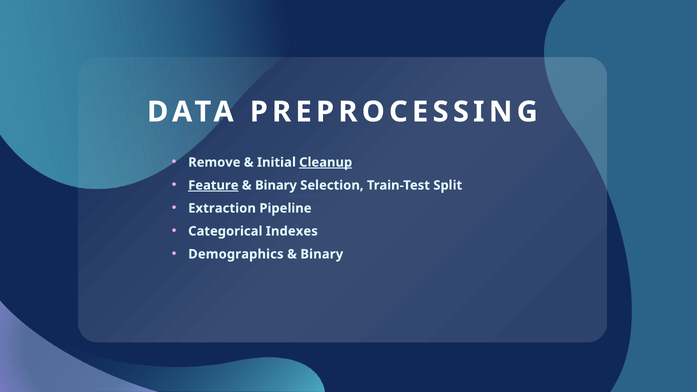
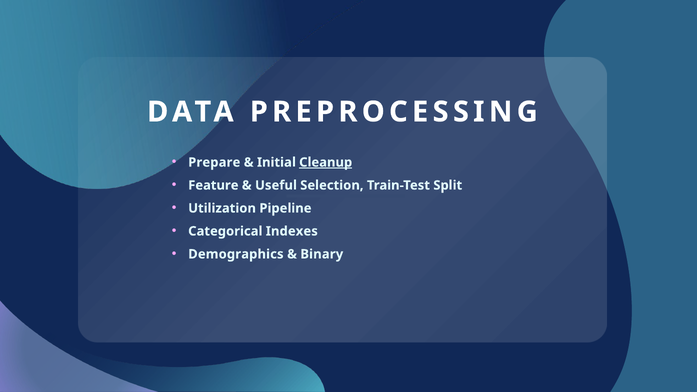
Remove: Remove -> Prepare
Feature underline: present -> none
Binary at (276, 185): Binary -> Useful
Extraction: Extraction -> Utilization
